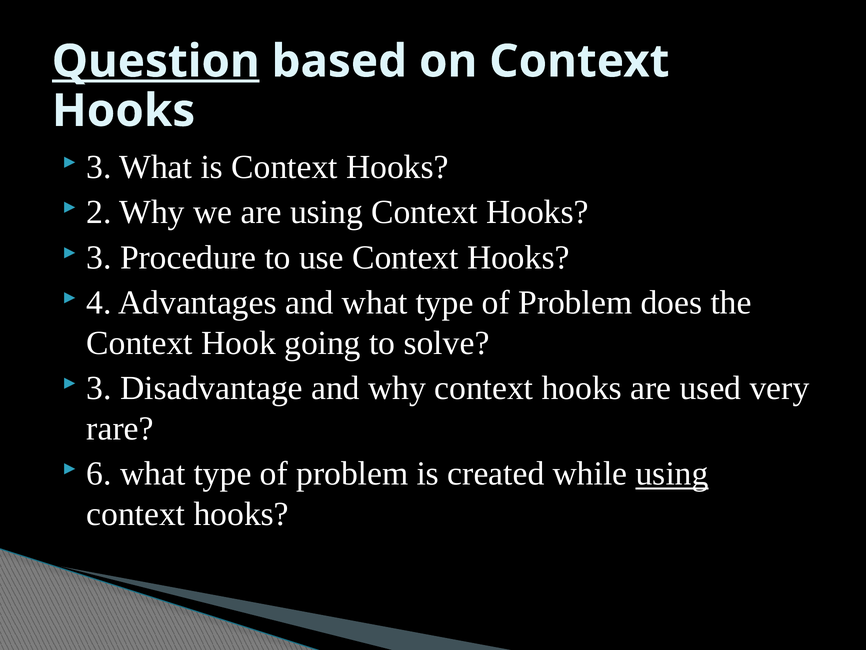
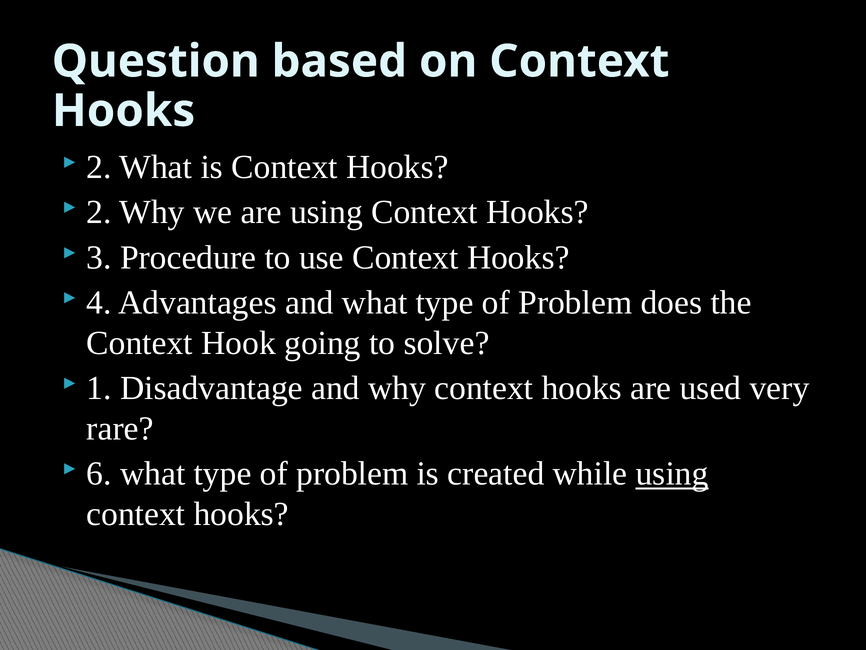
Question underline: present -> none
3 at (99, 167): 3 -> 2
3 at (99, 388): 3 -> 1
